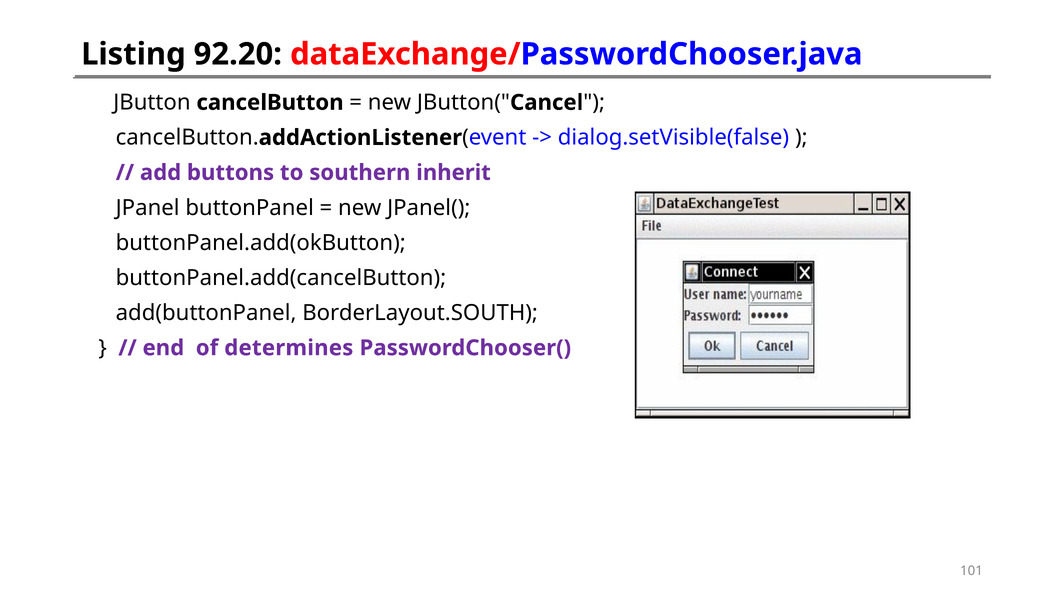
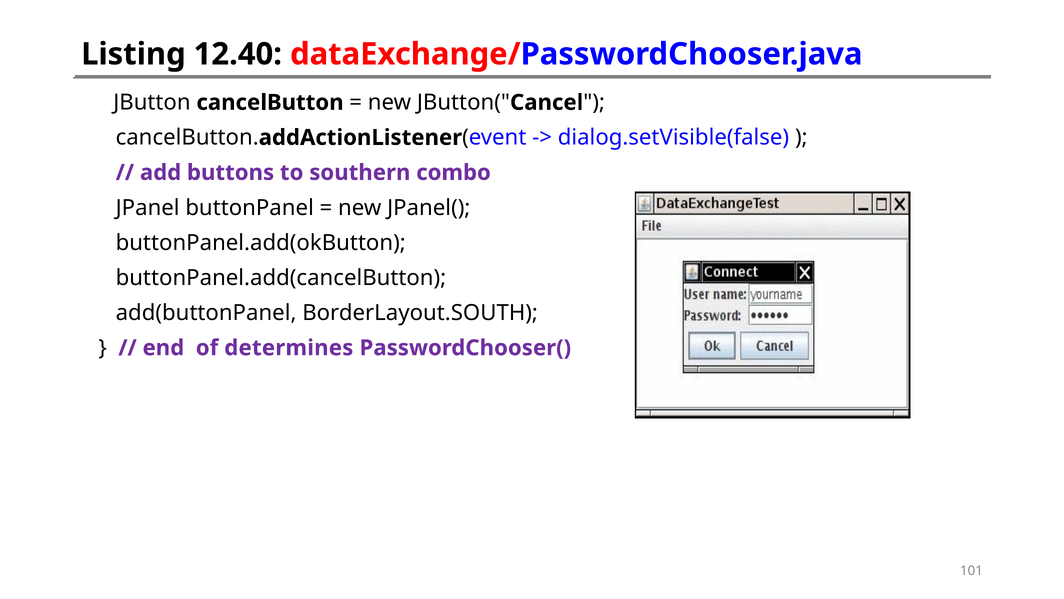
92.20: 92.20 -> 12.40
inherit: inherit -> combo
